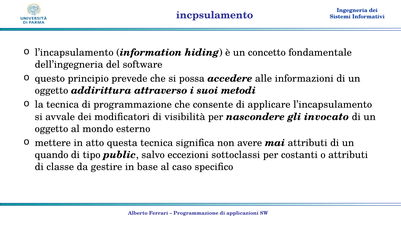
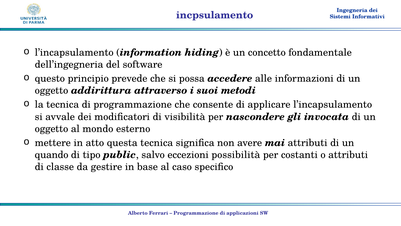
invocato: invocato -> invocata
sottoclassi: sottoclassi -> possibilità
